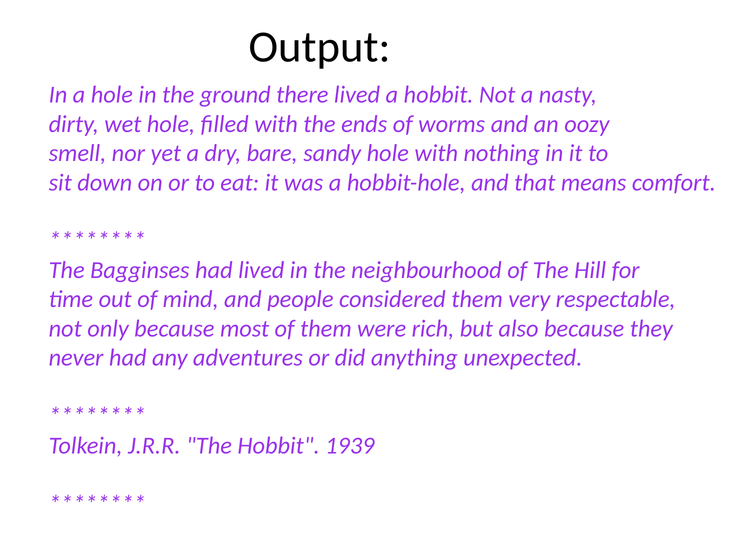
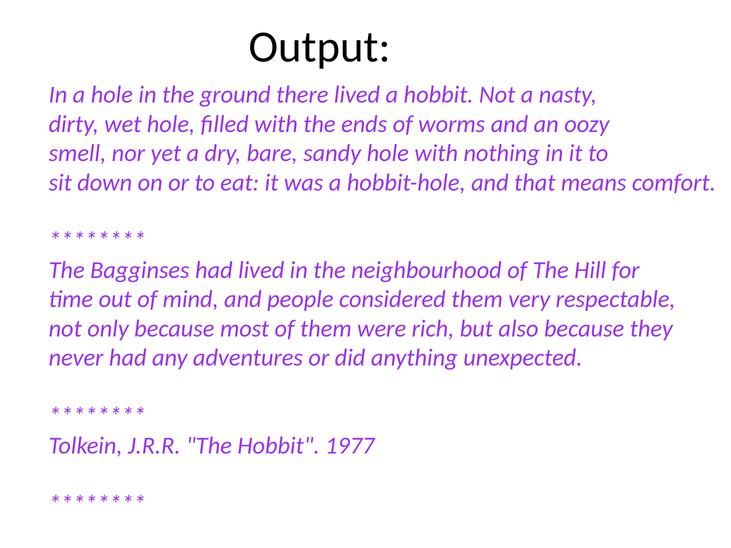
1939: 1939 -> 1977
